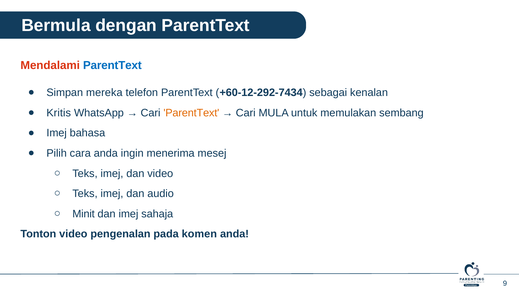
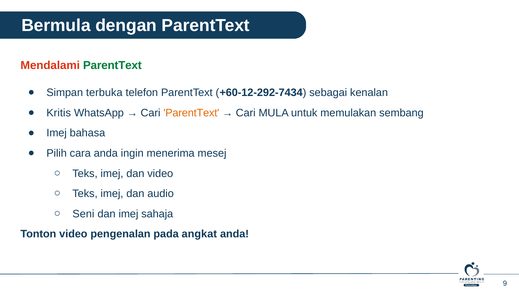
ParentText at (112, 65) colour: blue -> green
mereka: mereka -> terbuka
Minit: Minit -> Seni
komen: komen -> angkat
